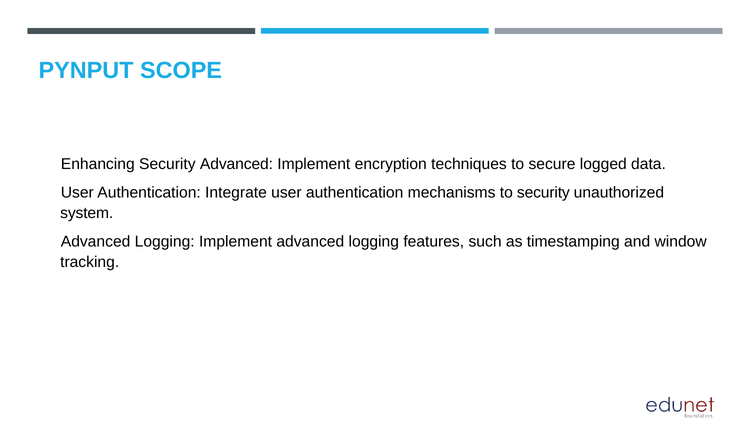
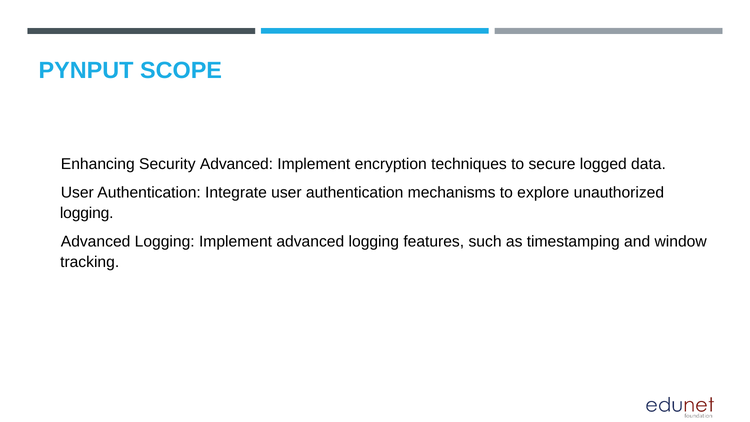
to security: security -> explore
system at (87, 213): system -> logging
